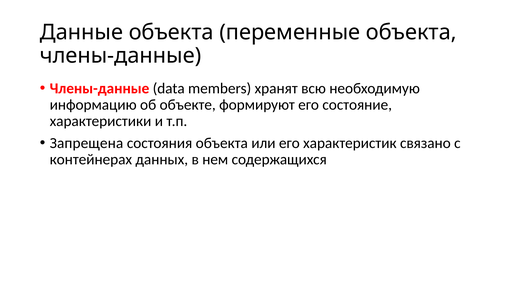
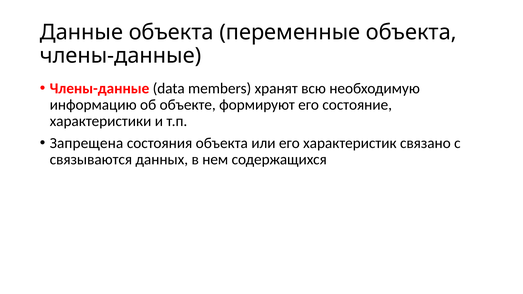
контейнерах: контейнерах -> связываются
